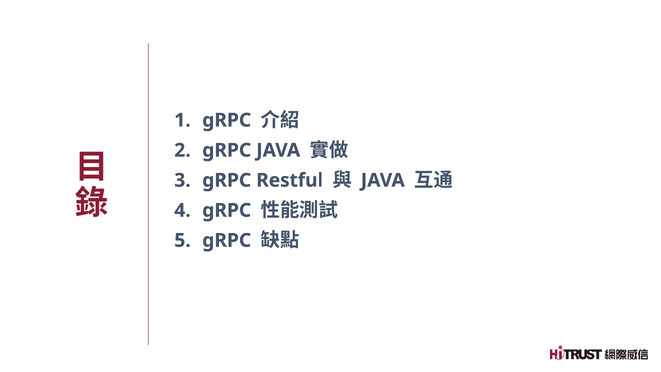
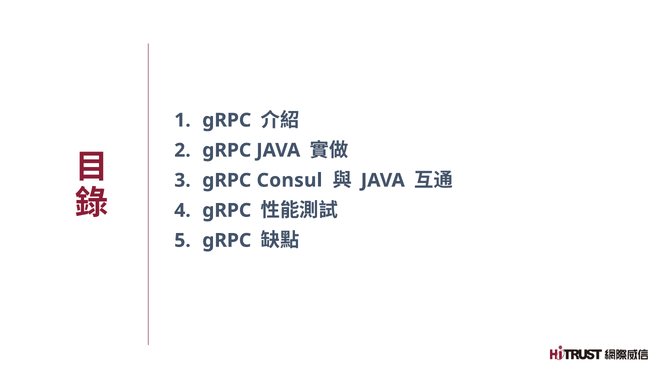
Restful: Restful -> Consul
